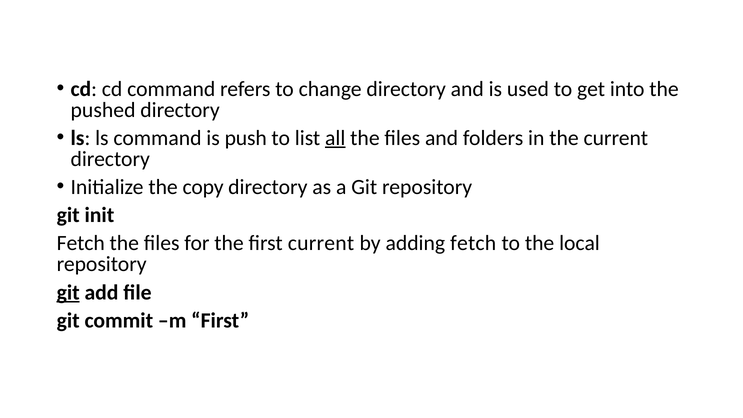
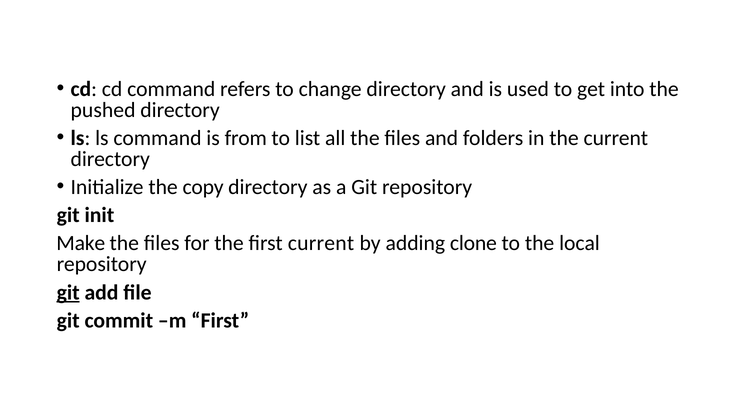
push: push -> from
all underline: present -> none
Fetch at (81, 243): Fetch -> Make
adding fetch: fetch -> clone
